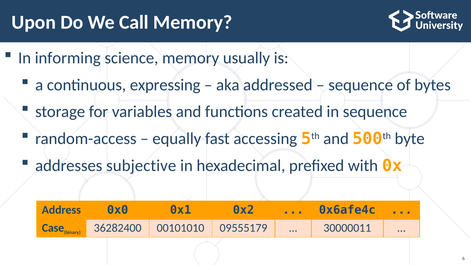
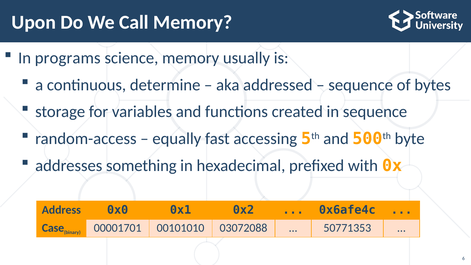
informing: informing -> programs
expressing: expressing -> determine
subjective: subjective -> something
36282400: 36282400 -> 00001701
09555179: 09555179 -> 03072088
30000011: 30000011 -> 50771353
